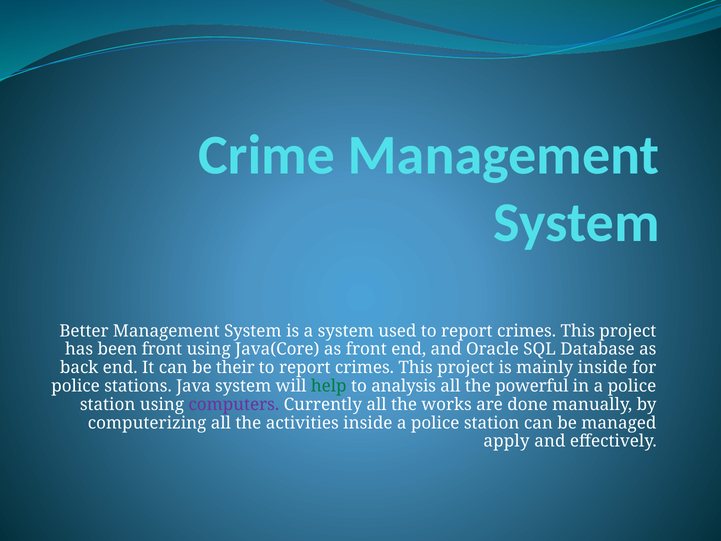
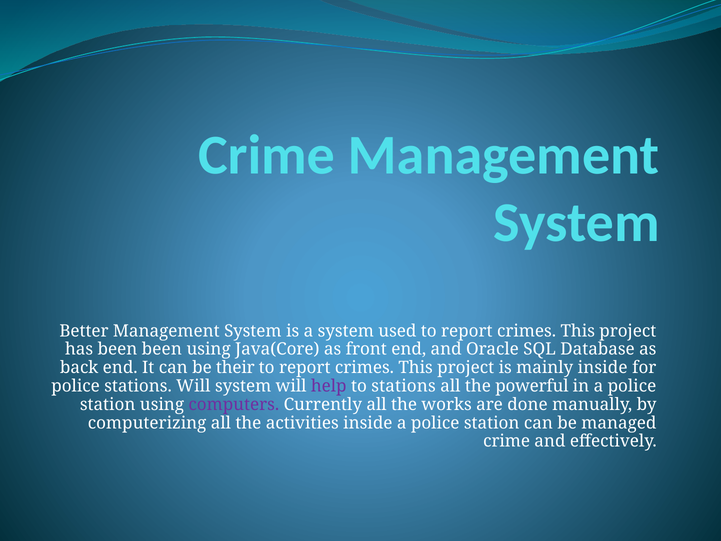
been front: front -> been
stations Java: Java -> Will
help colour: green -> purple
to analysis: analysis -> stations
apply at (506, 441): apply -> crime
